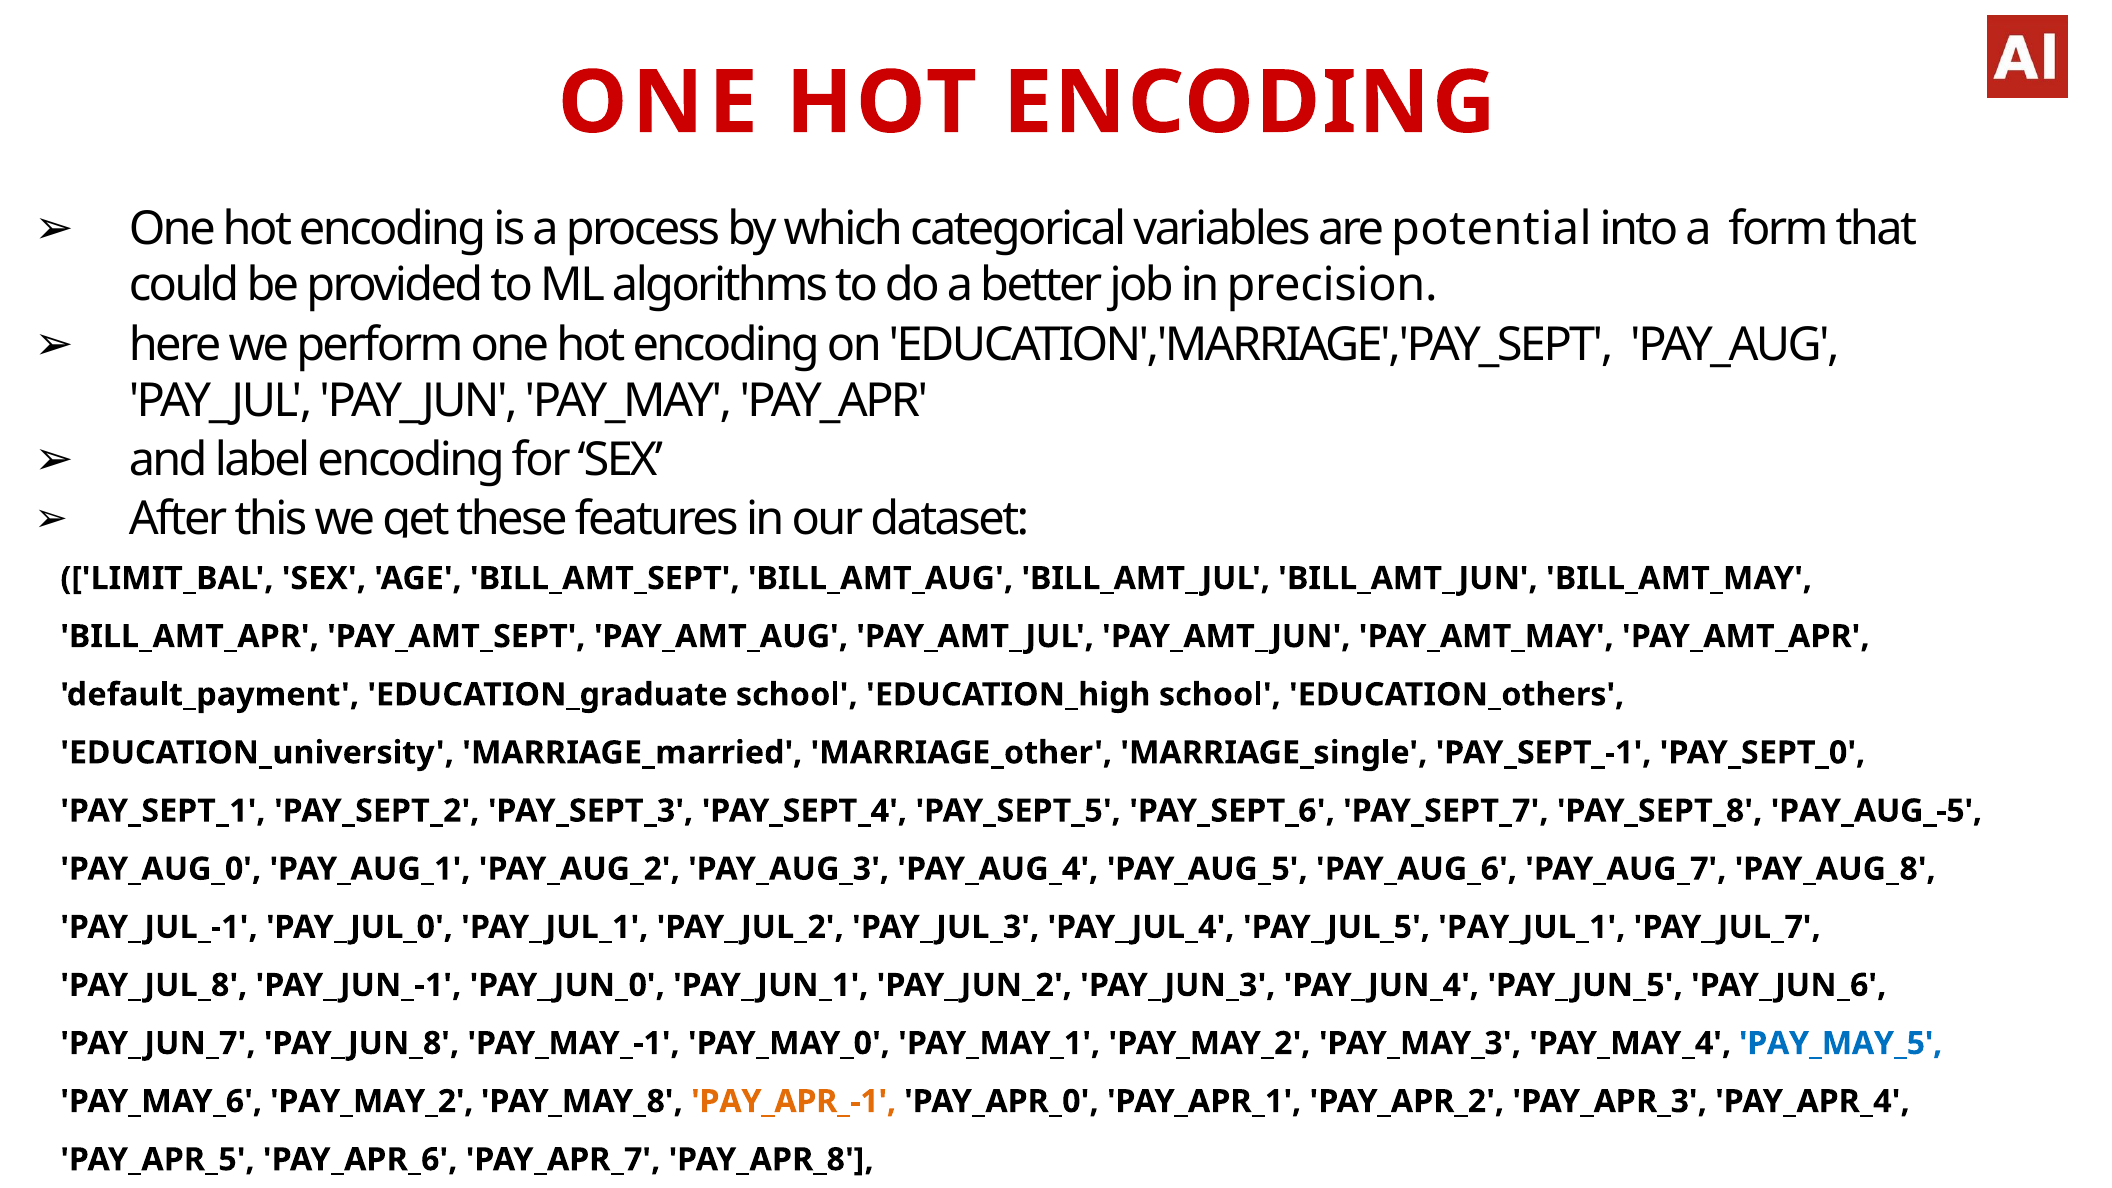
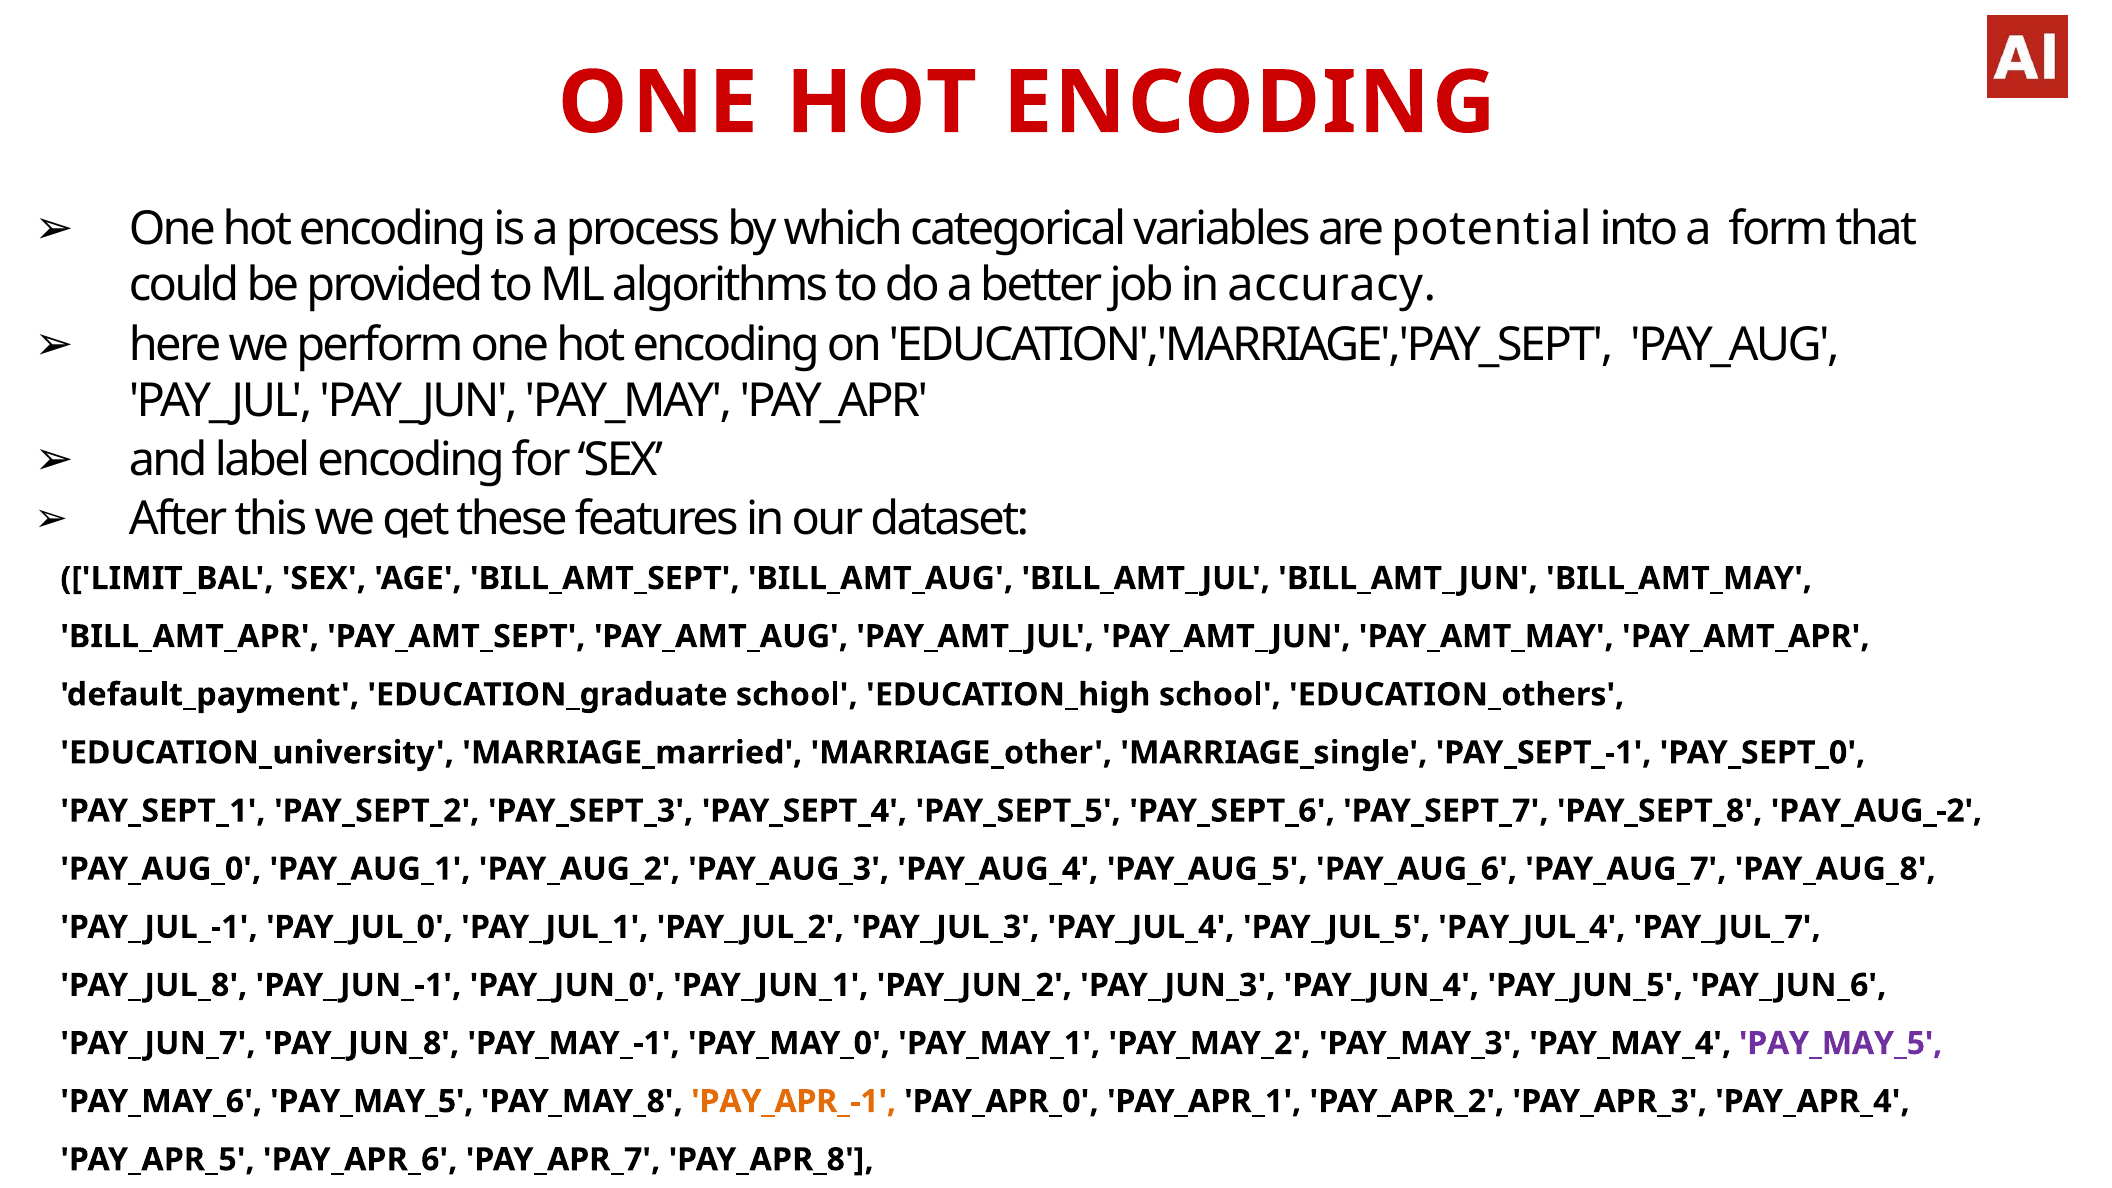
precision: precision -> accuracy
PAY_AUG_-5: PAY_AUG_-5 -> PAY_AUG_-2
PAY_JUL_5 PAY_JUL_1: PAY_JUL_1 -> PAY_JUL_4
PAY_MAY_5 at (1841, 1043) colour: blue -> purple
PAY_MAY_6 PAY_MAY_2: PAY_MAY_2 -> PAY_MAY_5
